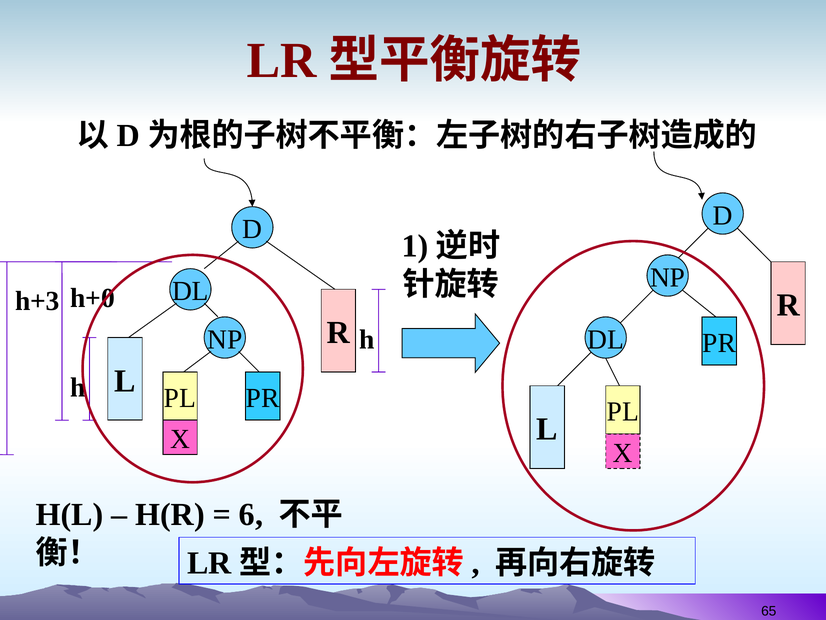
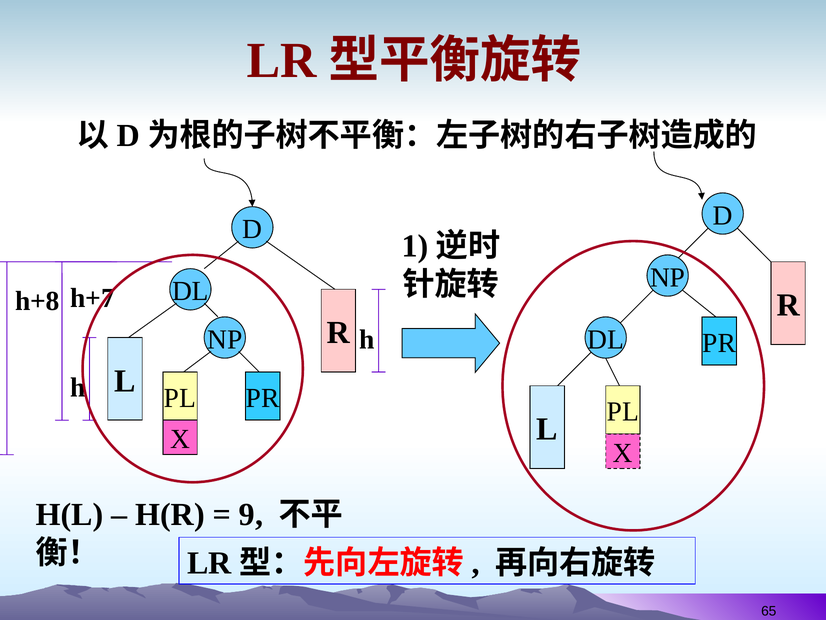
h+0: h+0 -> h+7
h+3: h+3 -> h+8
6: 6 -> 9
